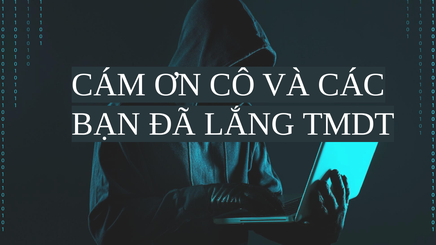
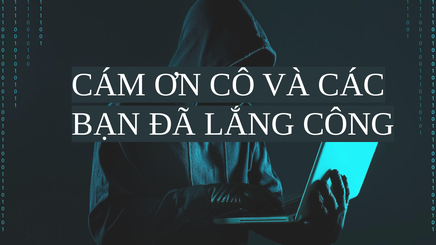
TMDT: TMDT -> CÔNG
